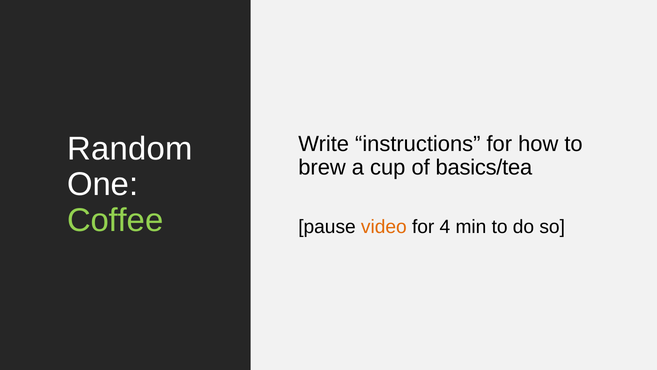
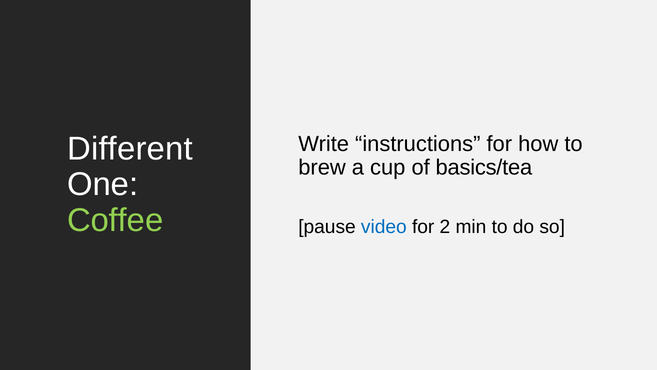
Random: Random -> Different
video colour: orange -> blue
4: 4 -> 2
